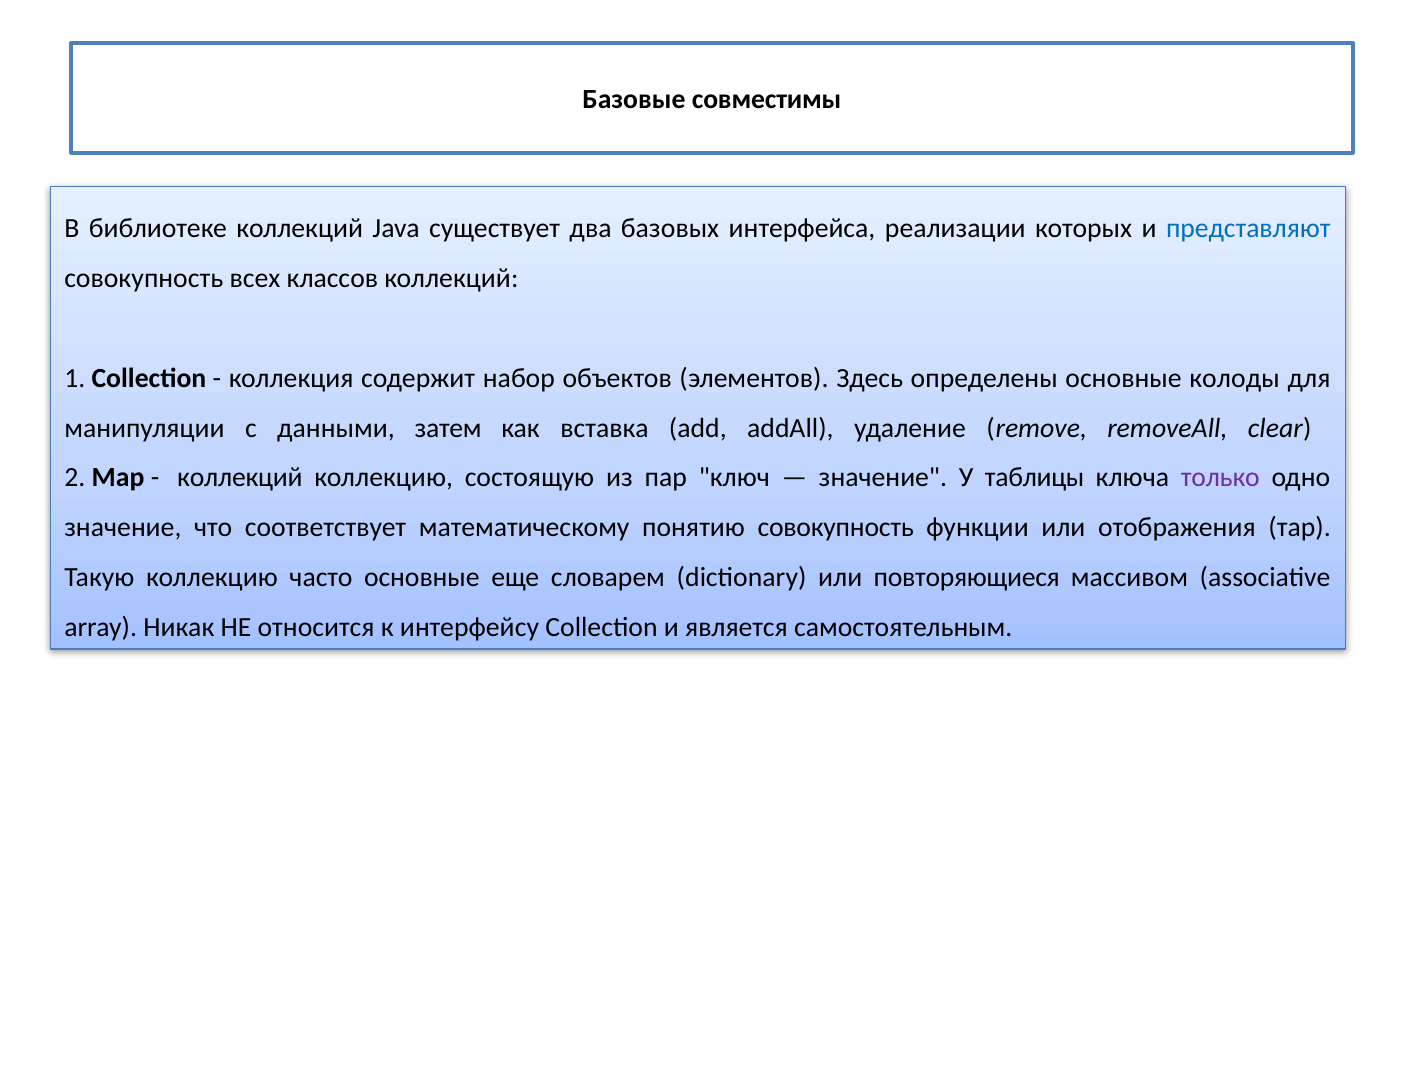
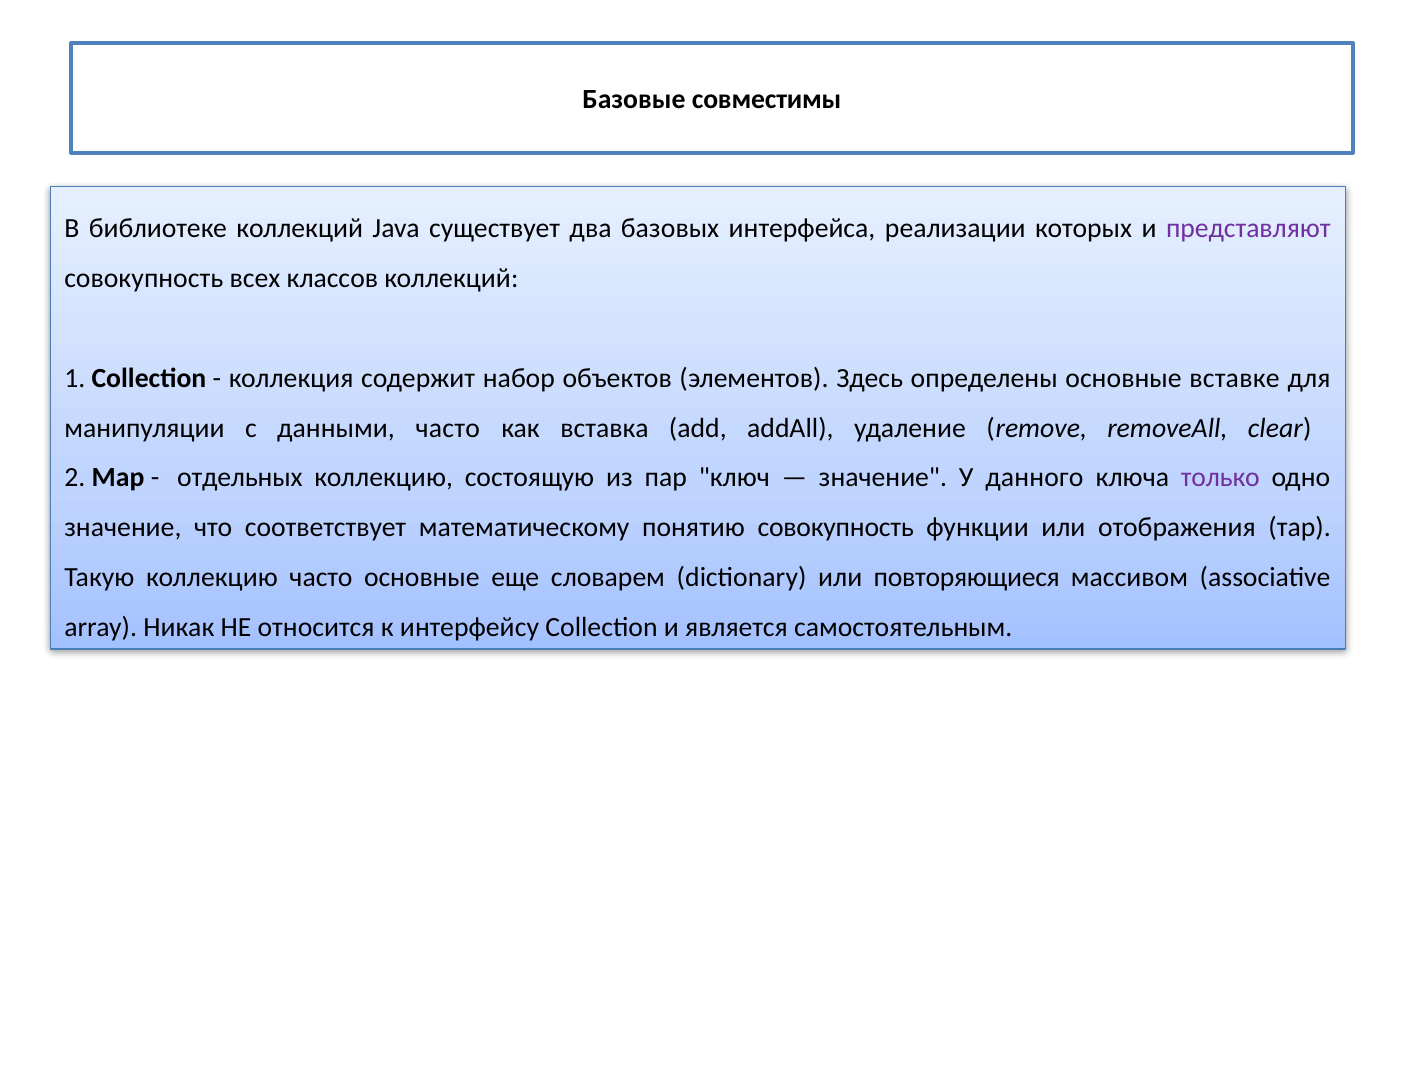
представляют colour: blue -> purple
колоды: колоды -> вставке
данными затем: затем -> часто
коллекций at (240, 478): коллекций -> отдельных
таблицы: таблицы -> данного
